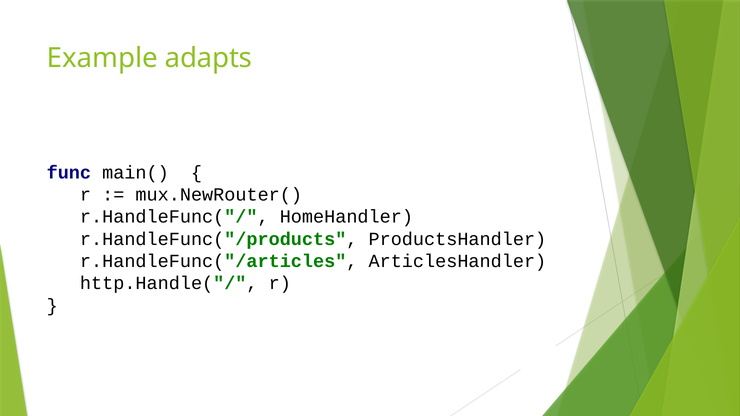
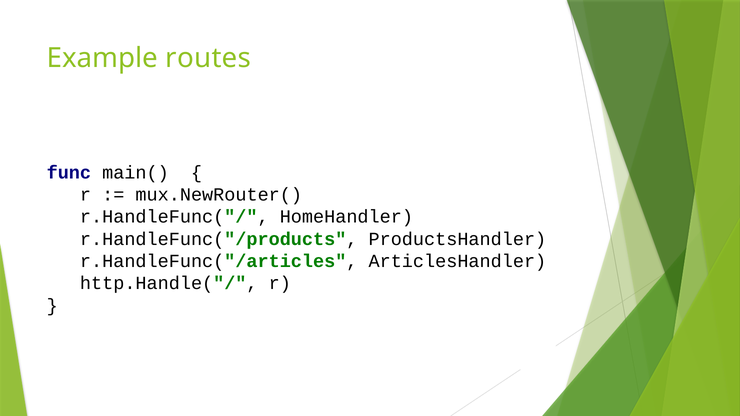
adapts: adapts -> routes
